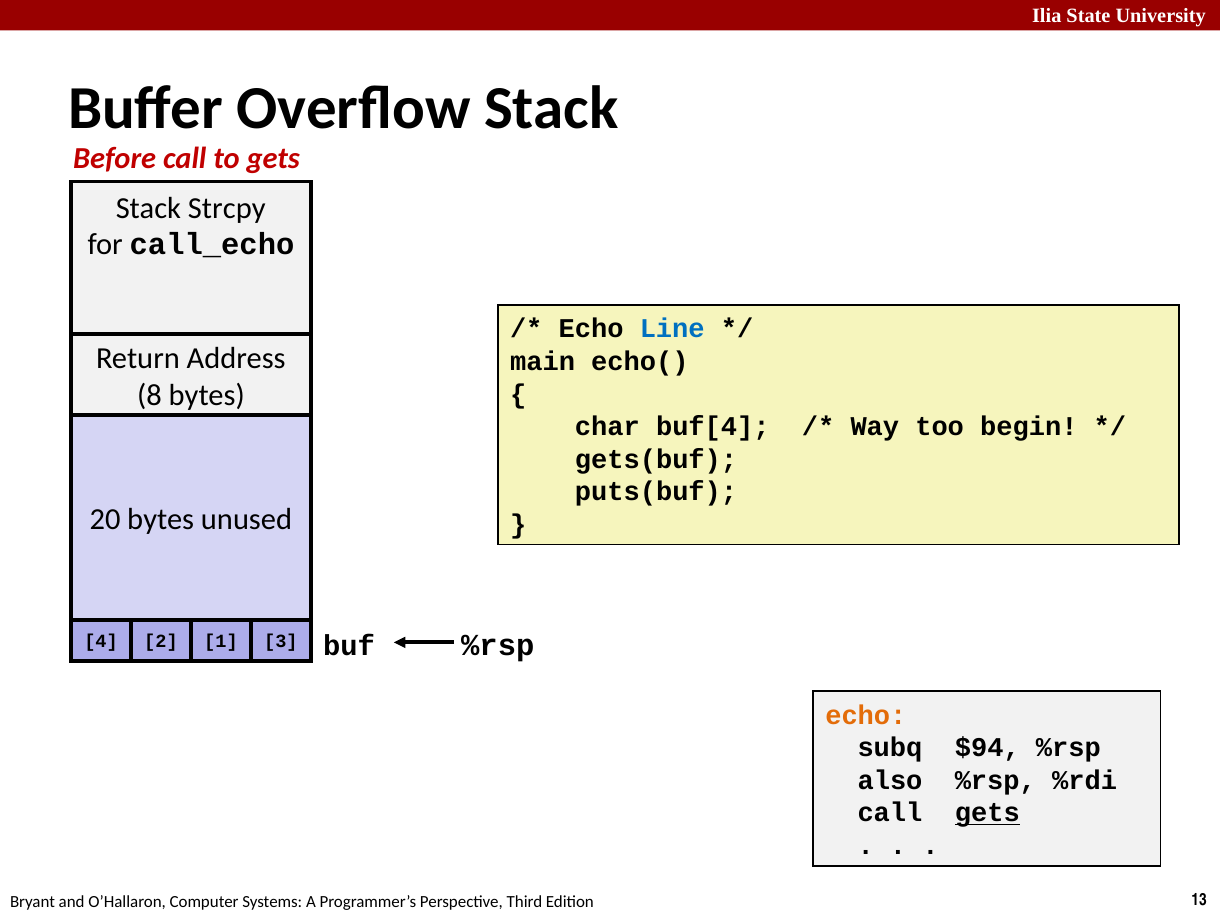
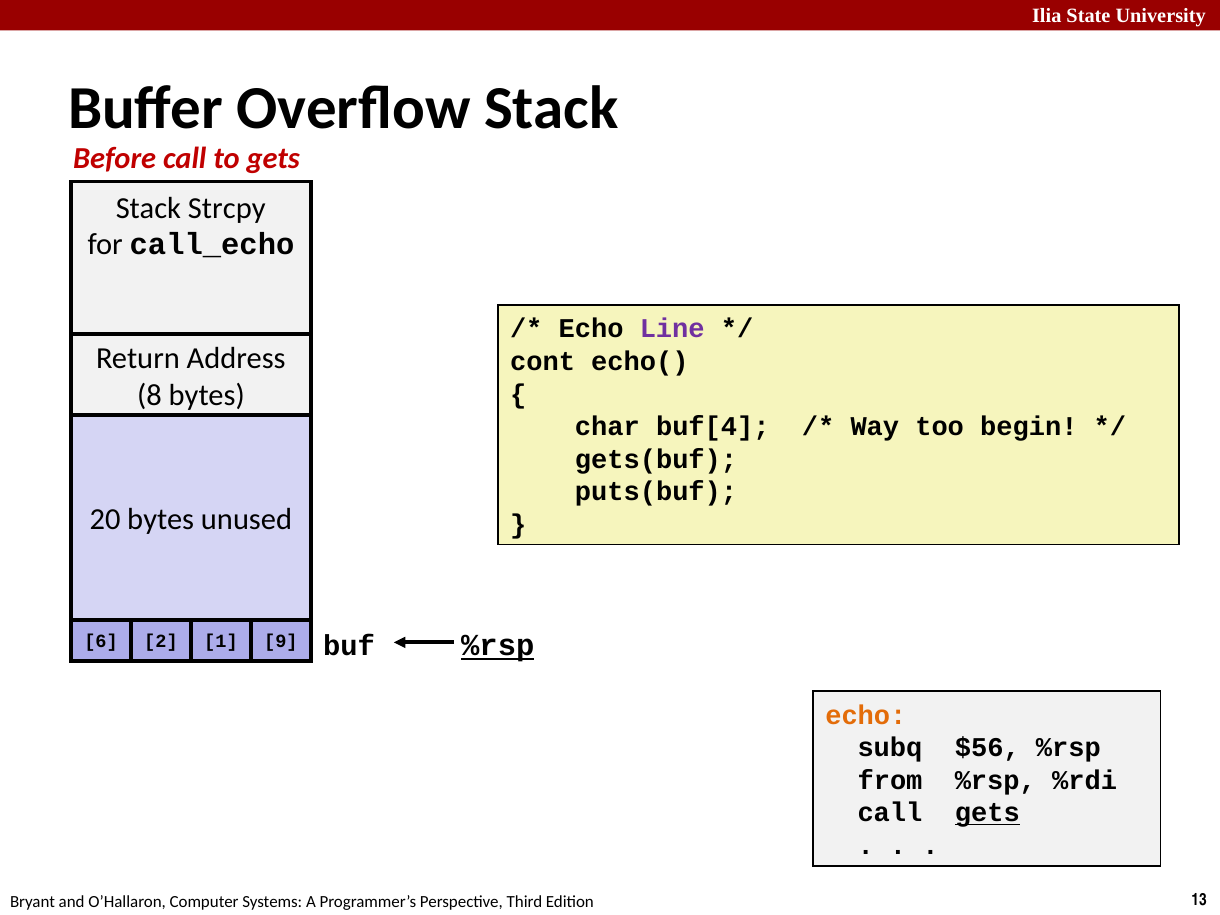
Line colour: blue -> purple
main: main -> cont
%rsp at (498, 646) underline: none -> present
4: 4 -> 6
3: 3 -> 9
$94: $94 -> $56
also: also -> from
